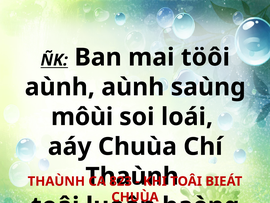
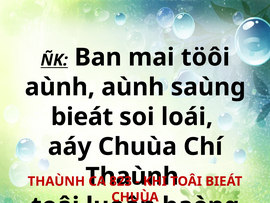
môùi at (82, 117): môùi -> bieát
